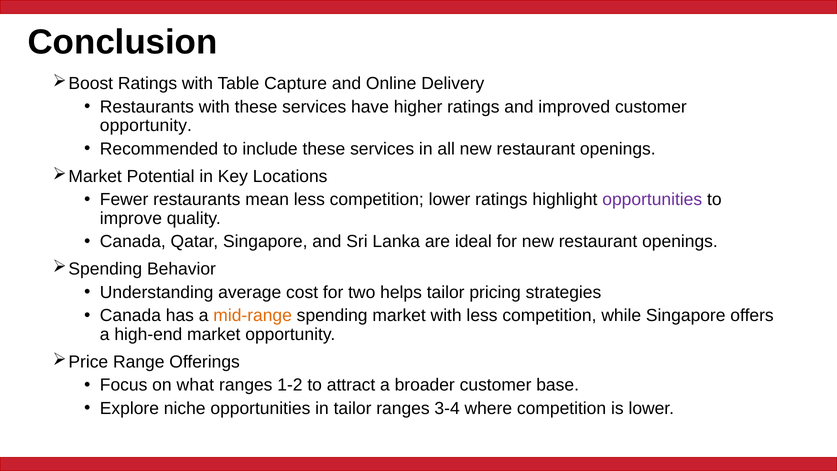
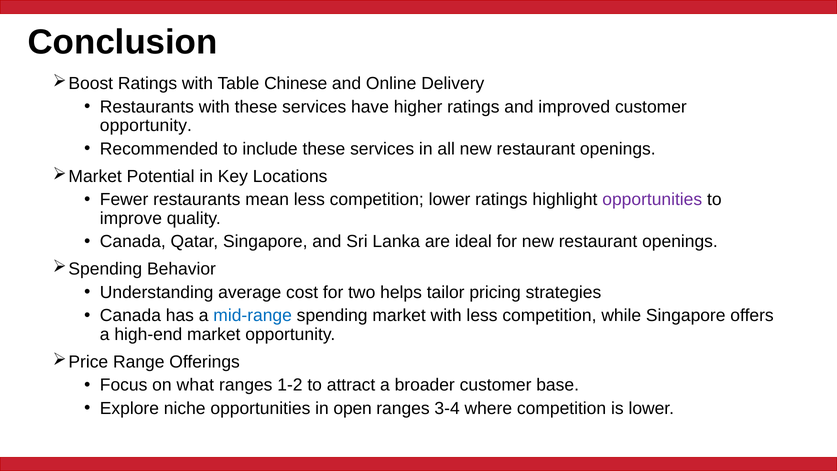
Capture: Capture -> Chinese
mid-range colour: orange -> blue
in tailor: tailor -> open
